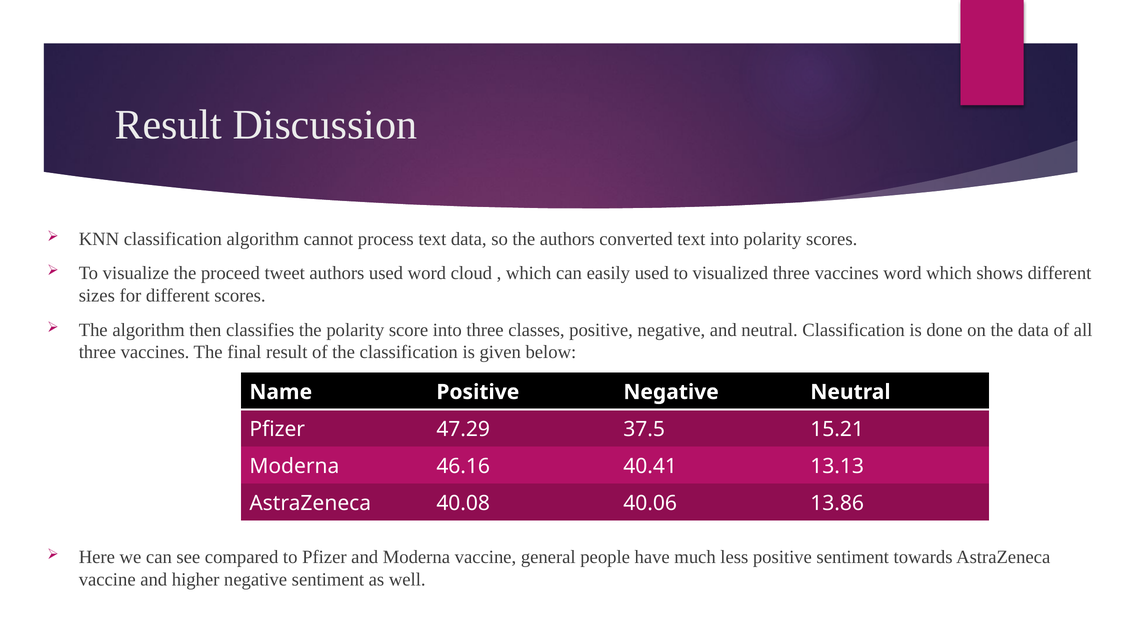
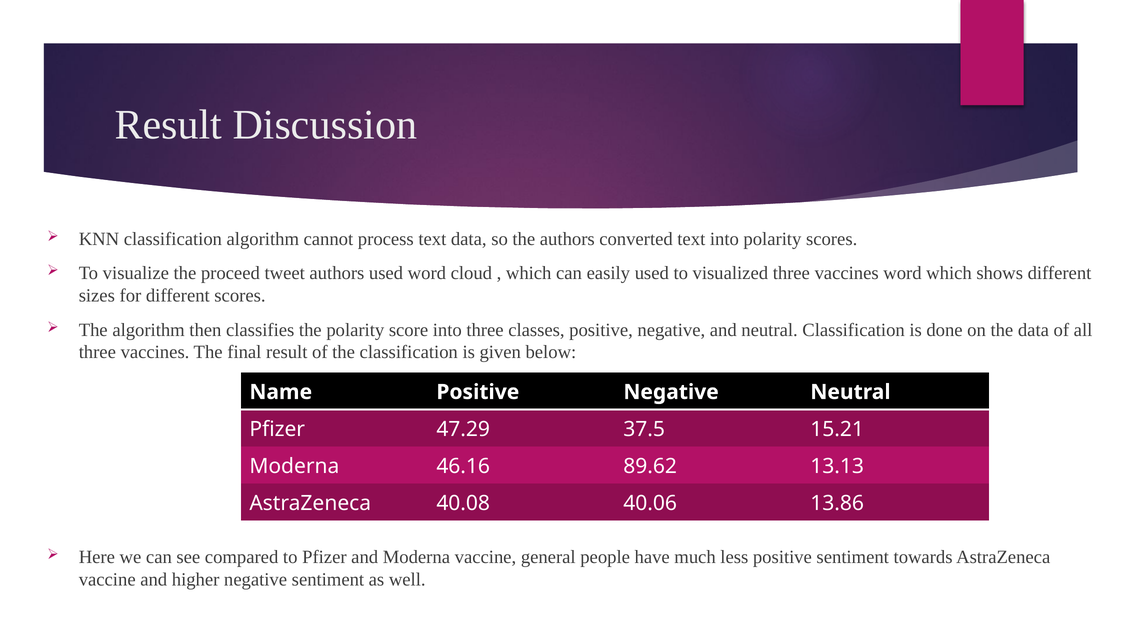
40.41: 40.41 -> 89.62
